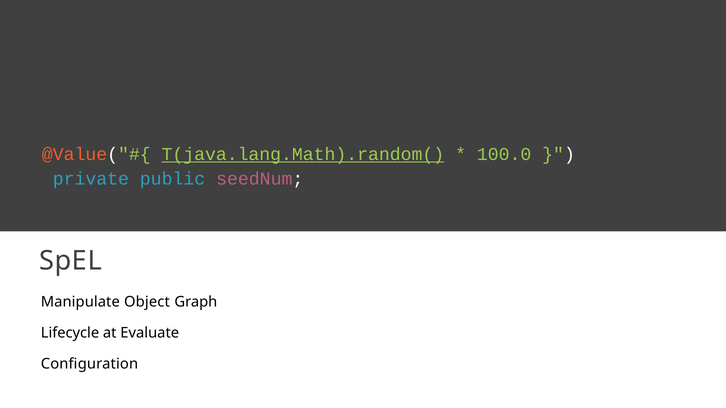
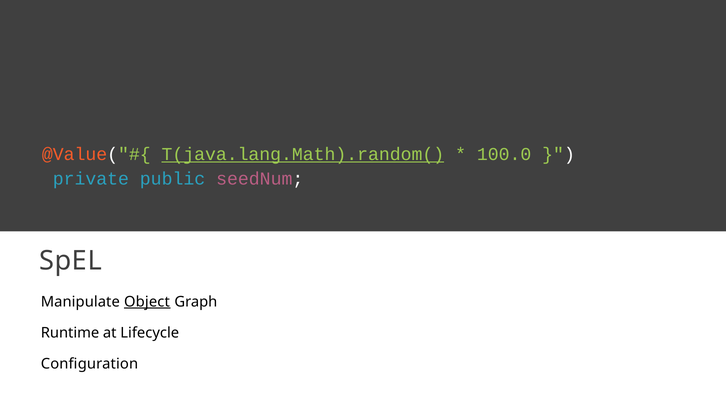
Object underline: none -> present
Lifecycle: Lifecycle -> Runtime
Evaluate: Evaluate -> Lifecycle
